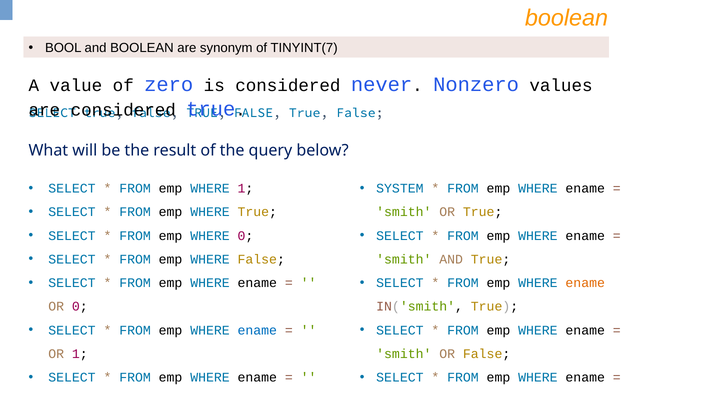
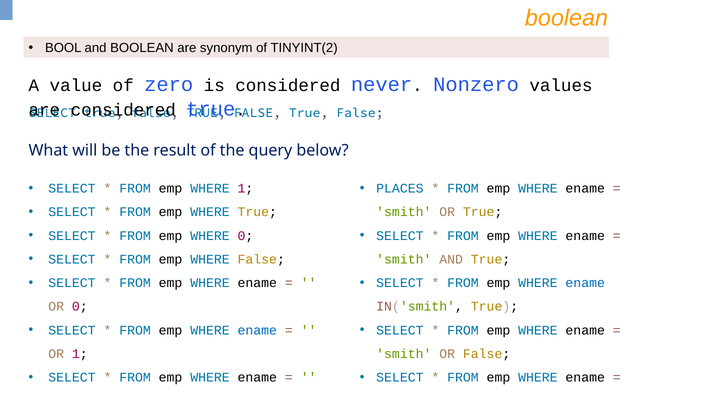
TINYINT(7: TINYINT(7 -> TINYINT(2
SYSTEM: SYSTEM -> PLACES
ename at (585, 283) colour: orange -> blue
